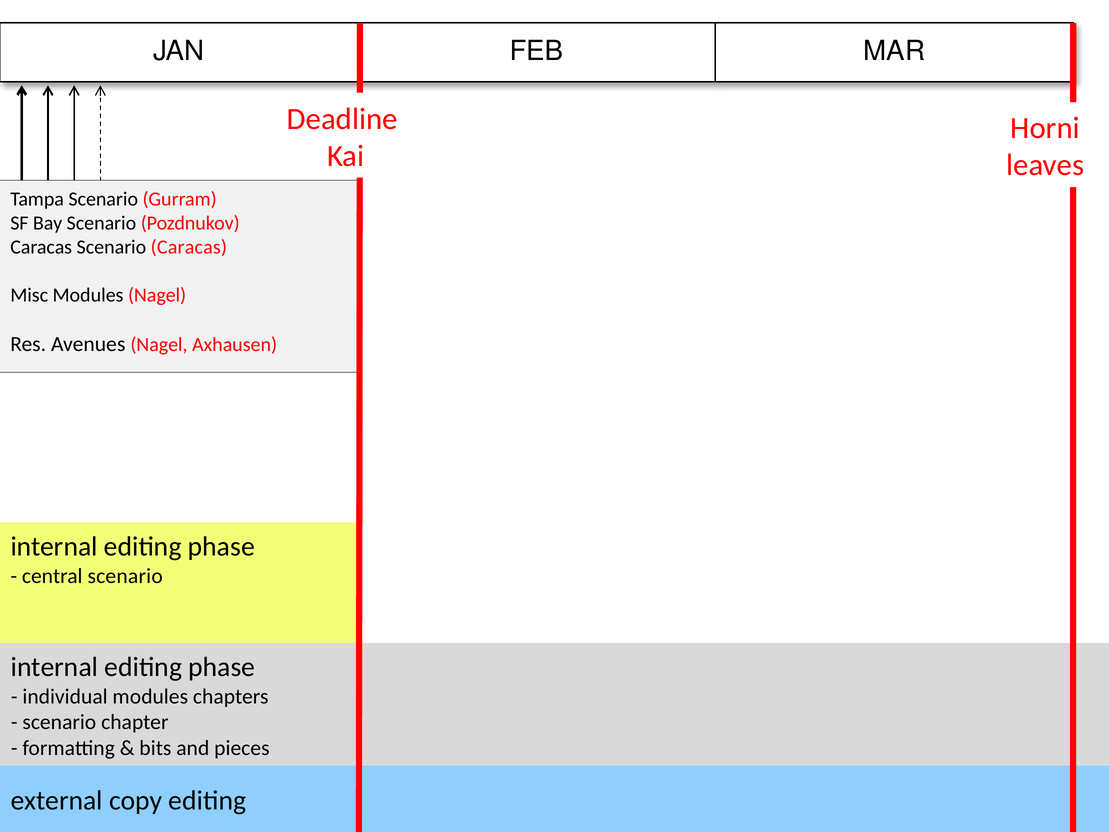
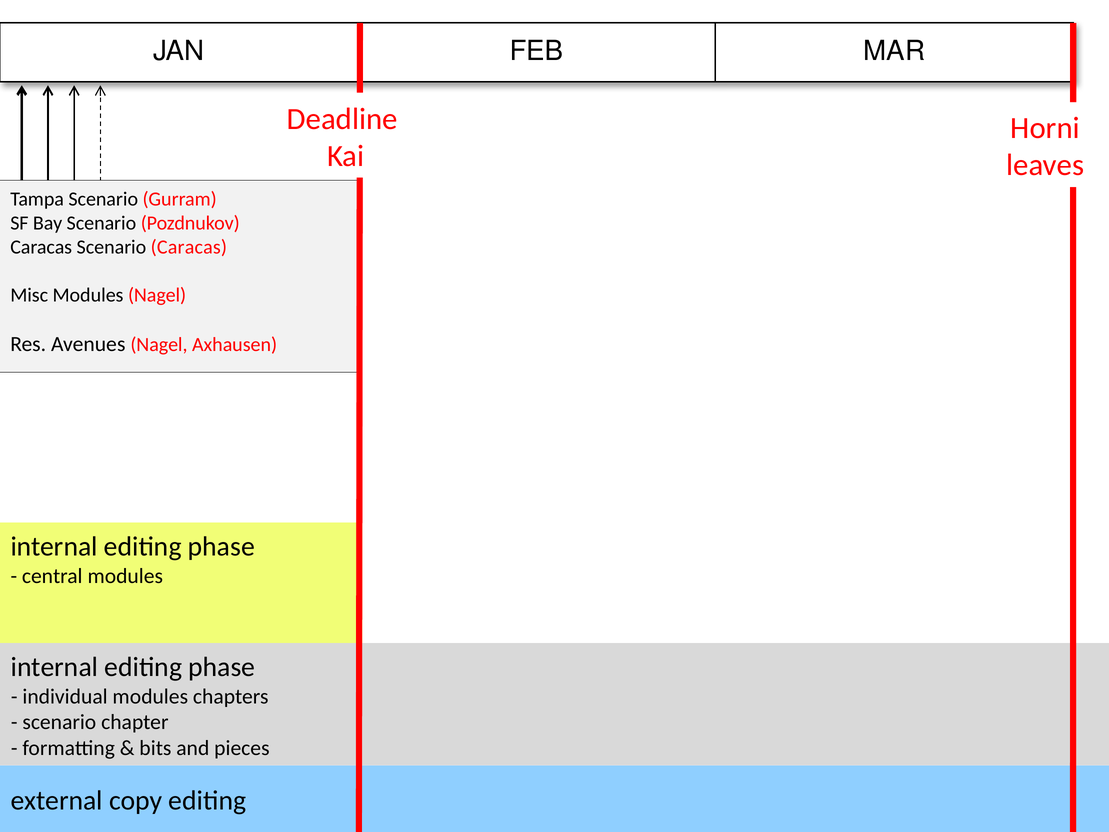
central scenario: scenario -> modules
